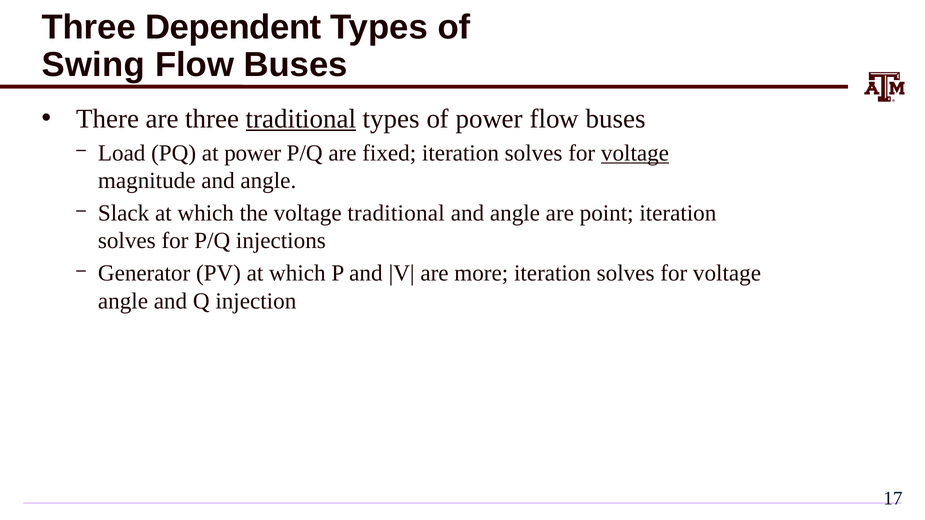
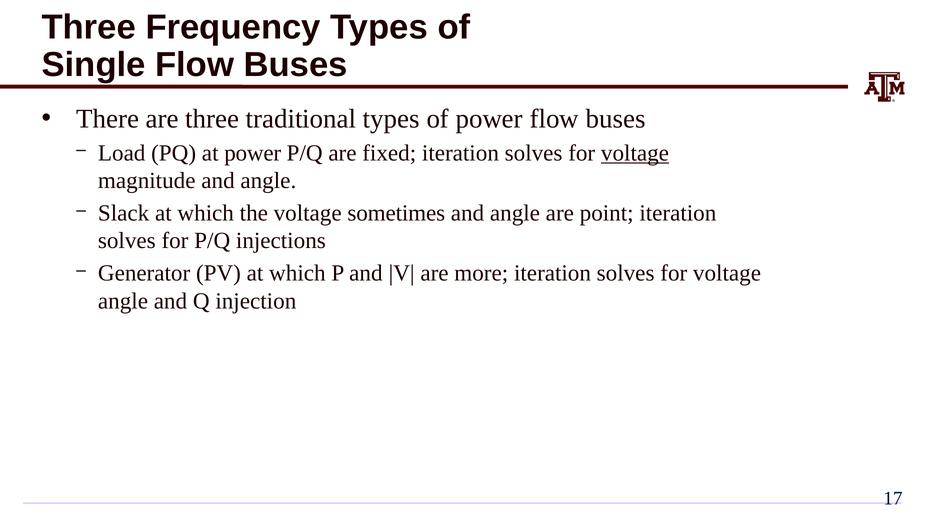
Dependent: Dependent -> Frequency
Swing: Swing -> Single
traditional at (301, 119) underline: present -> none
voltage traditional: traditional -> sometimes
